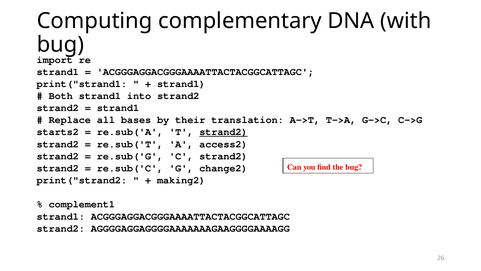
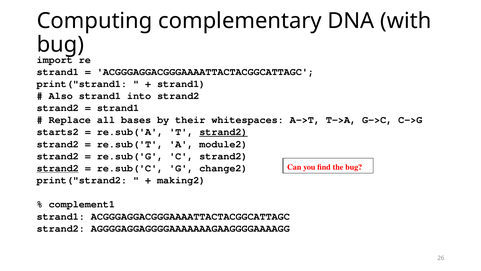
Both: Both -> Also
translation: translation -> whitespaces
access2: access2 -> module2
strand2 at (58, 168) underline: none -> present
